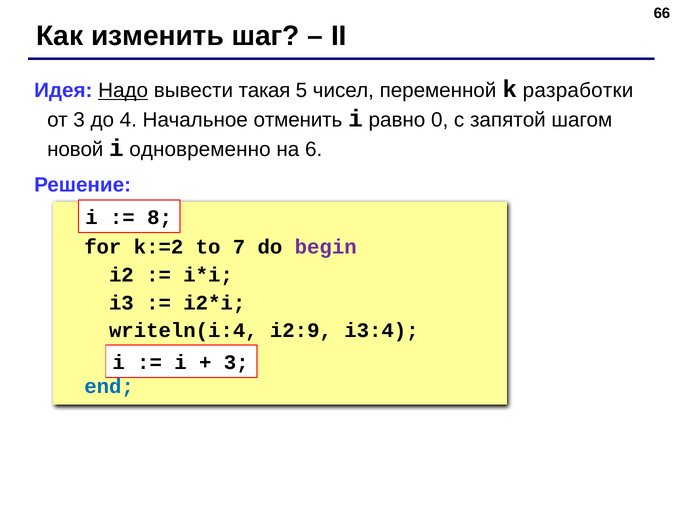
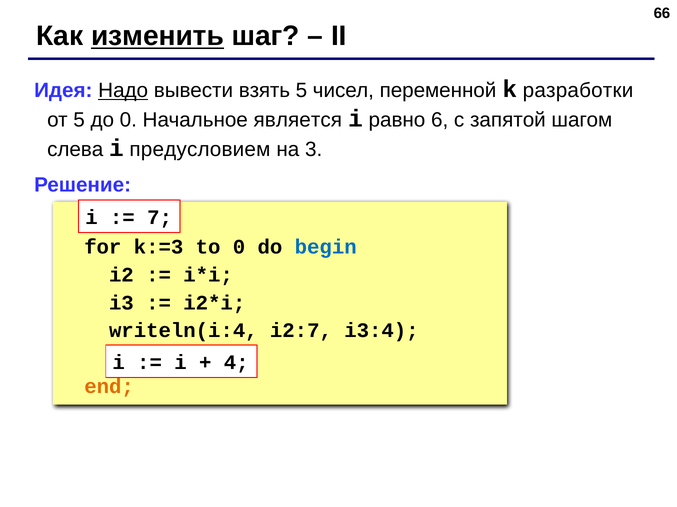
изменить underline: none -> present
такая: такая -> взять
от 3: 3 -> 5
до 4: 4 -> 0
отменить: отменить -> является
0: 0 -> 6
новой: новой -> слева
одновременно: одновременно -> предусловием
6: 6 -> 3
8: 8 -> 7
k:=2: k:=2 -> k:=3
to 7: 7 -> 0
begin colour: purple -> blue
i2:9: i2:9 -> i2:7
3 at (236, 363): 3 -> 4
end colour: blue -> orange
